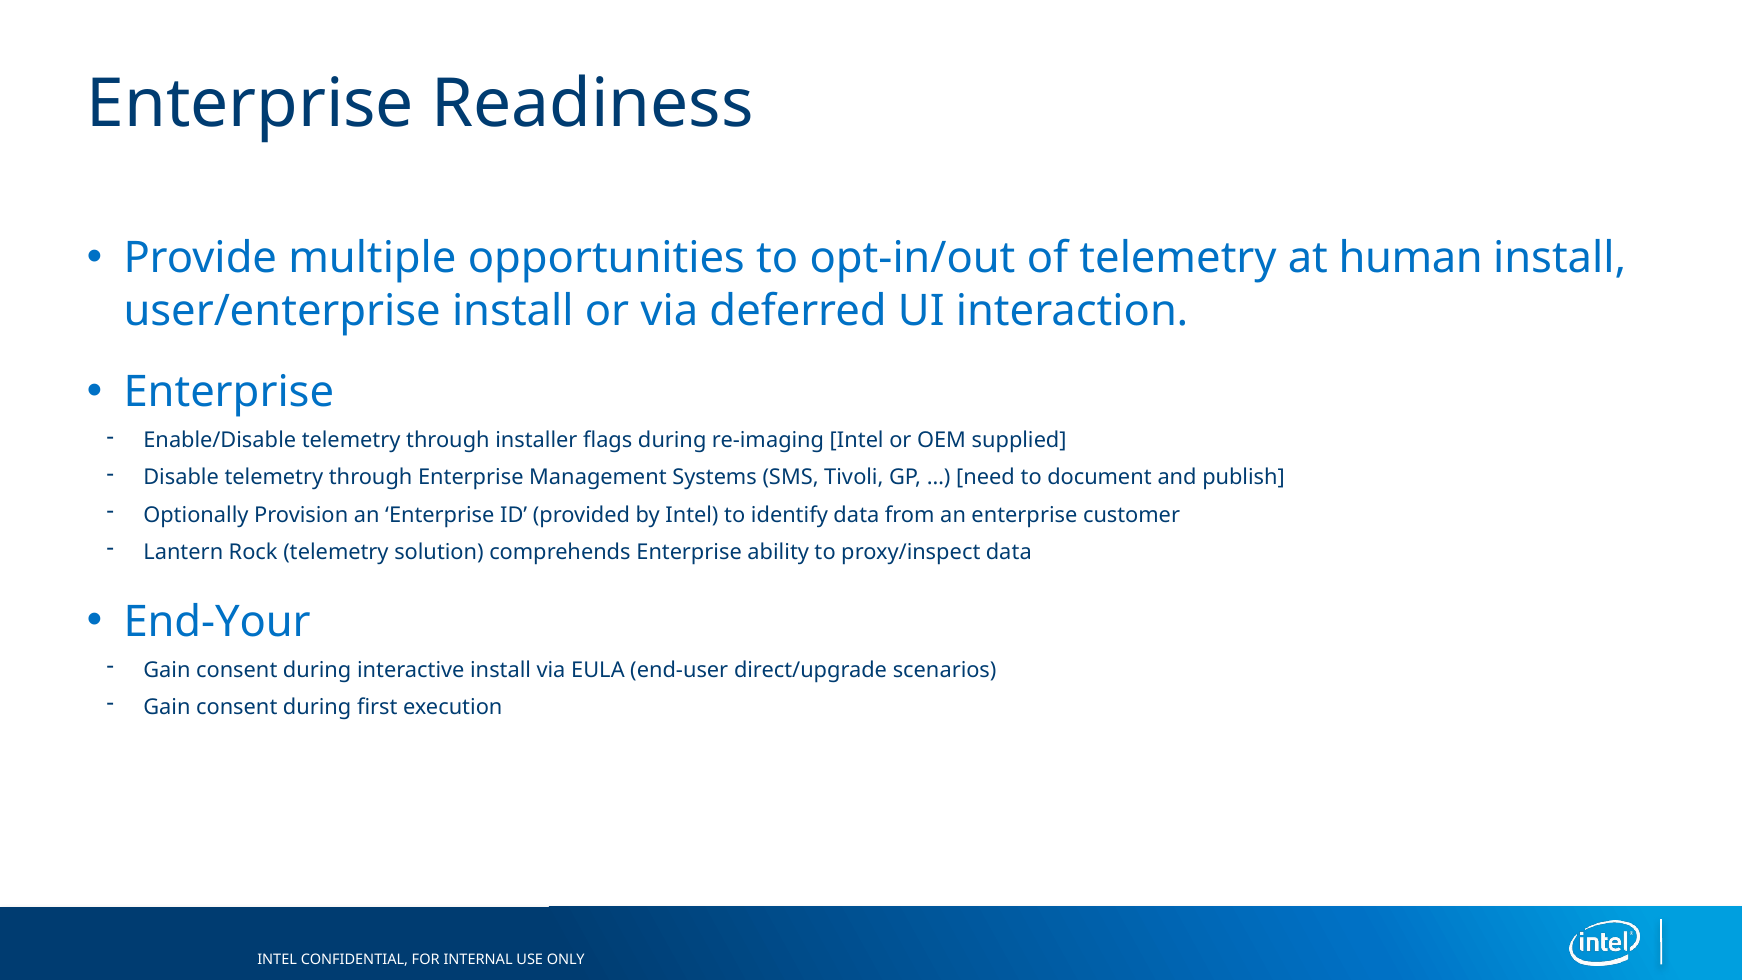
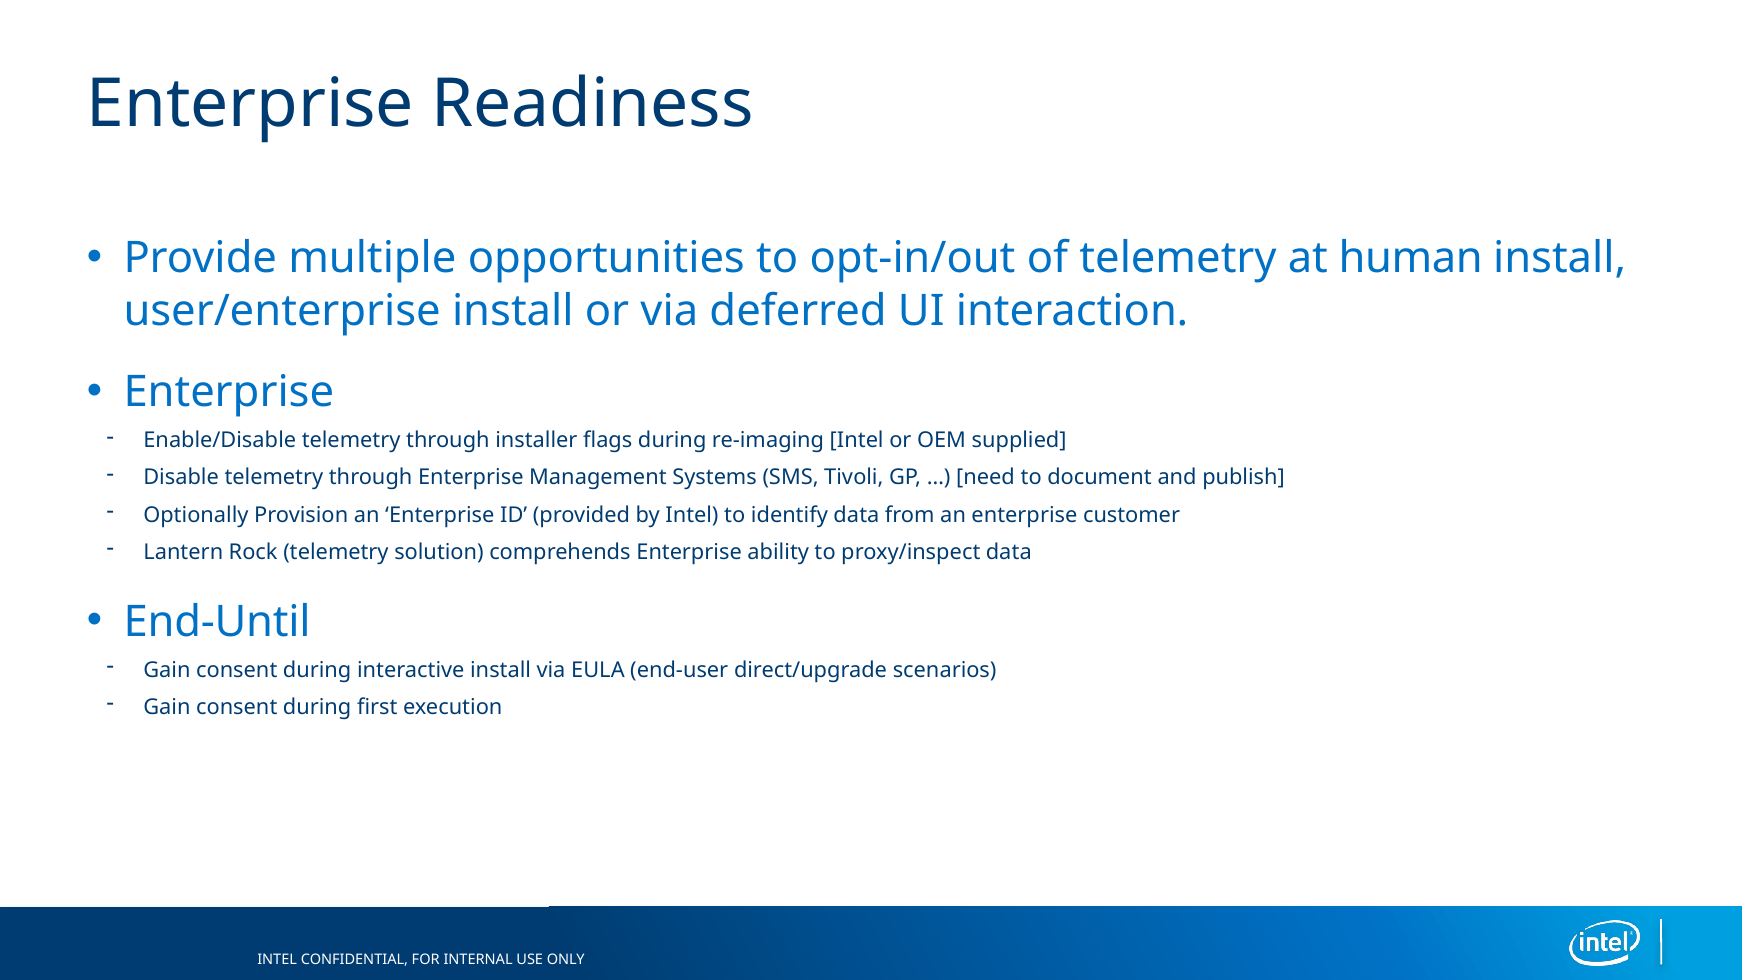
End-Your: End-Your -> End-Until
